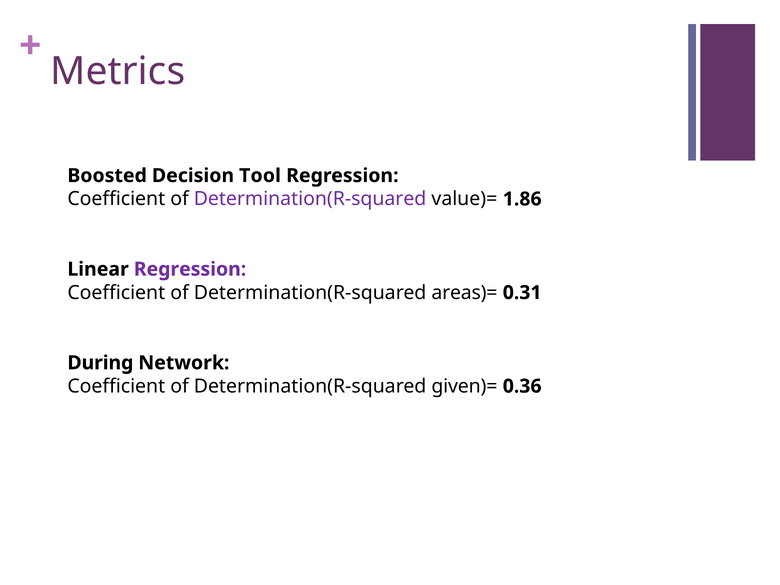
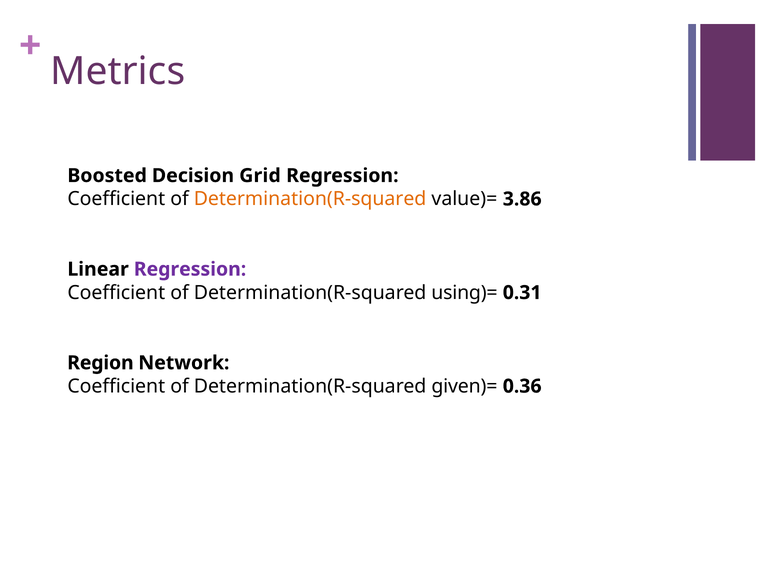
Tool: Tool -> Grid
Determination(R-squared at (310, 199) colour: purple -> orange
1.86: 1.86 -> 3.86
areas)=: areas)= -> using)=
During: During -> Region
